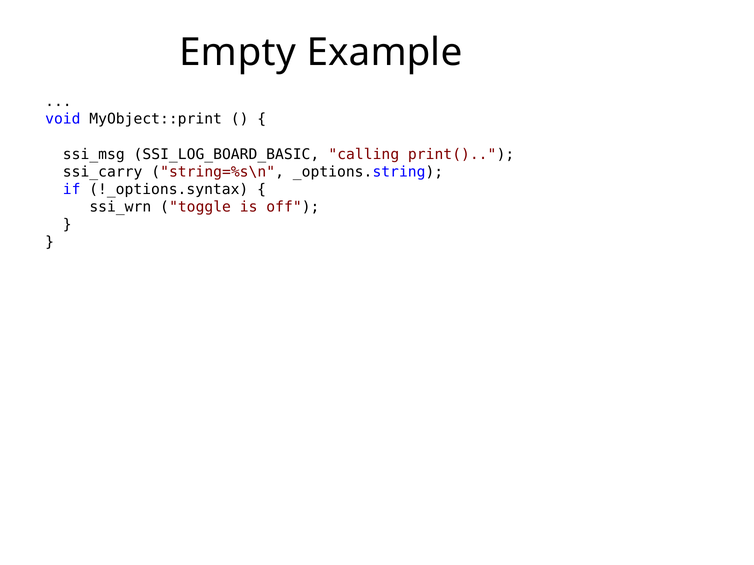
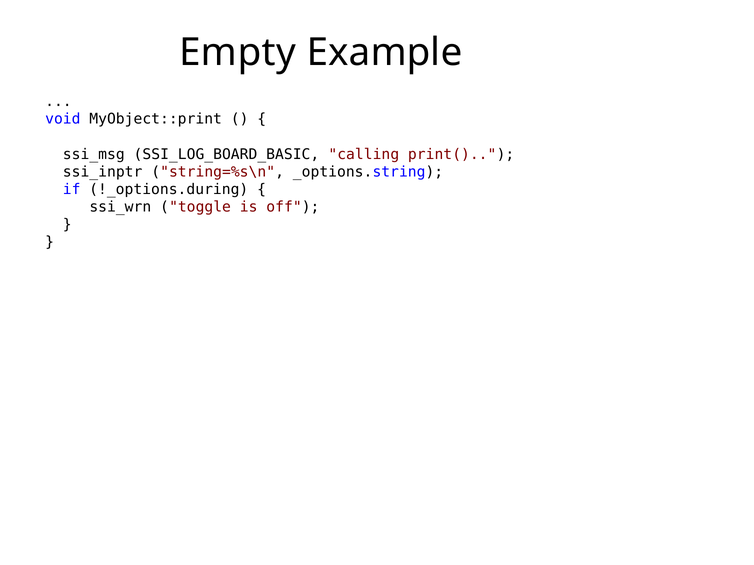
ssi_carry: ssi_carry -> ssi_inptr
!_options.syntax: !_options.syntax -> !_options.during
